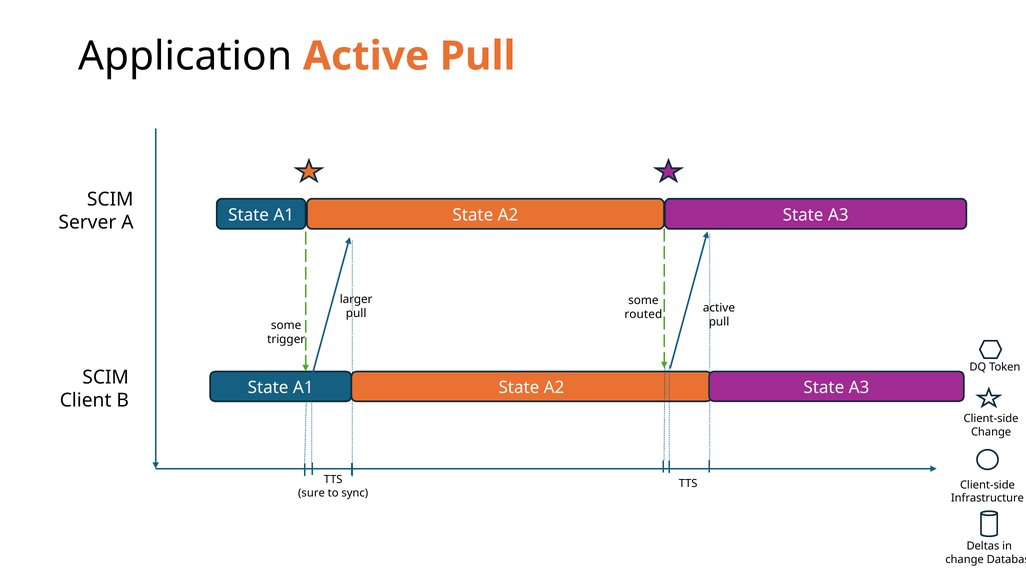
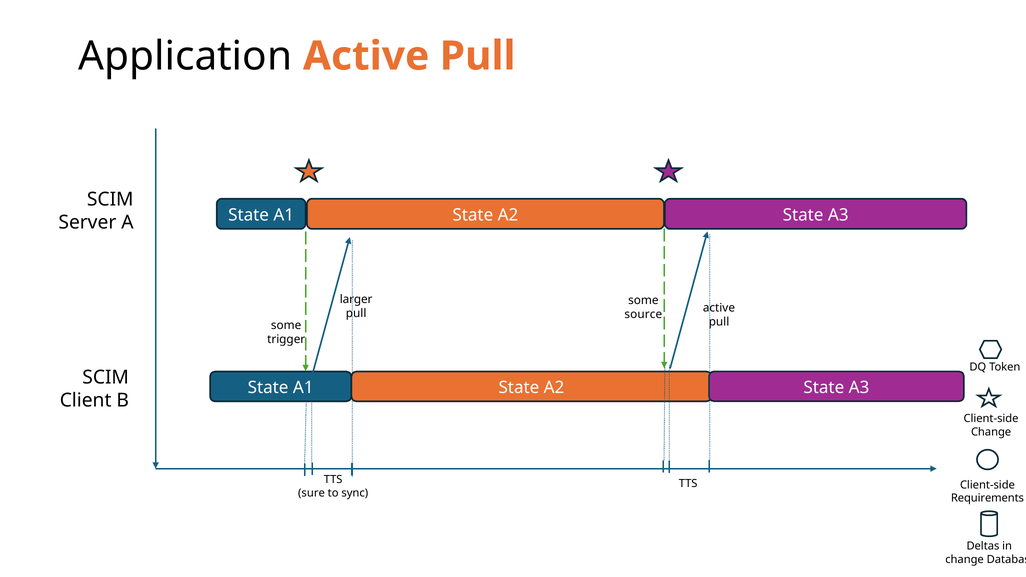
routed: routed -> source
Infrastructure: Infrastructure -> Requirements
